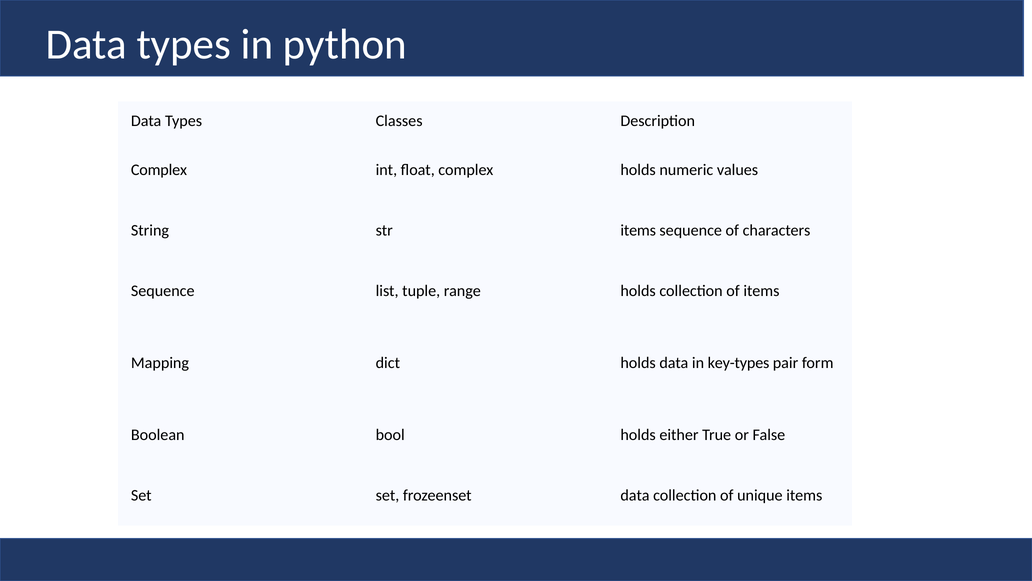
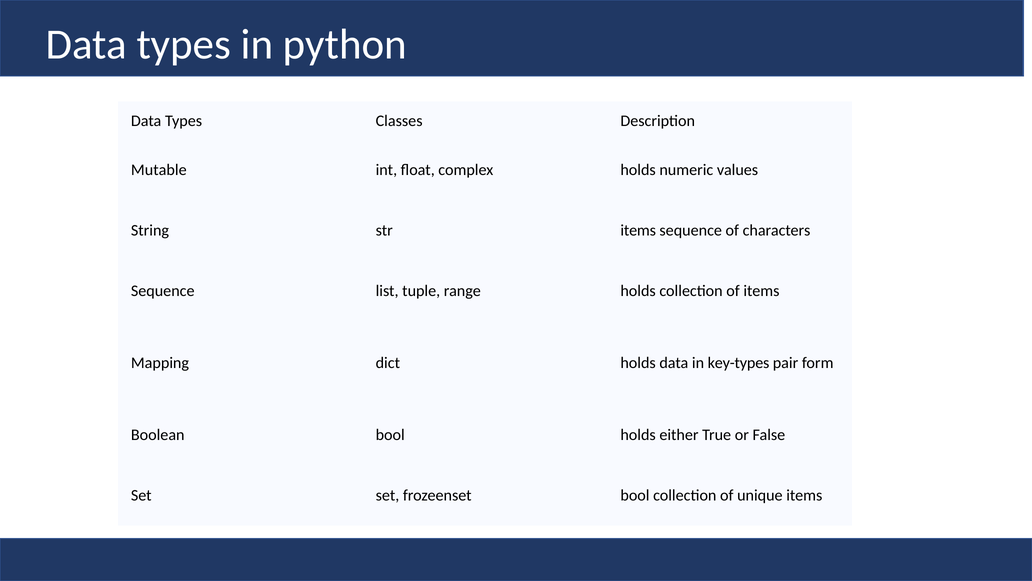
Complex at (159, 170): Complex -> Mutable
frozeenset data: data -> bool
